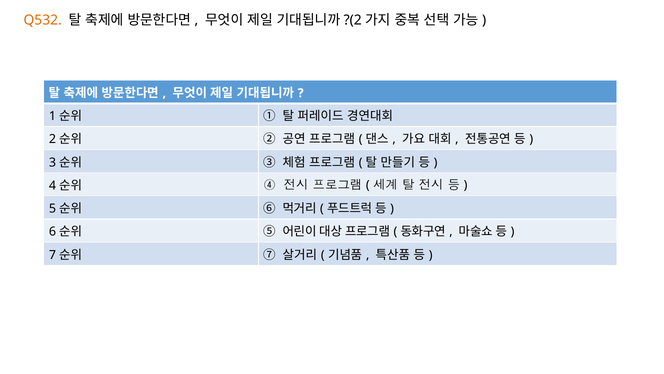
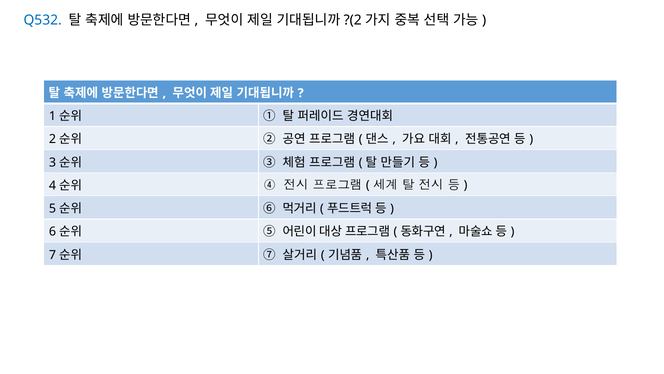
Q532 colour: orange -> blue
